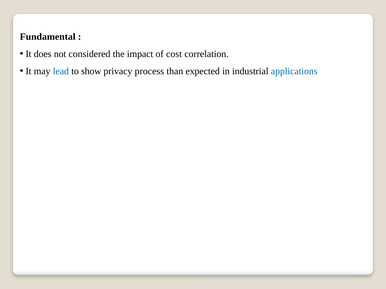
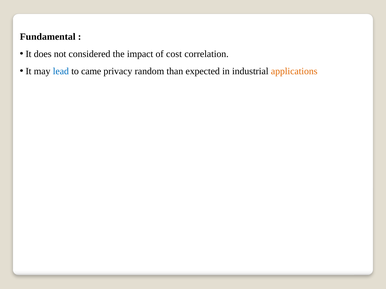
show: show -> came
process: process -> random
applications colour: blue -> orange
